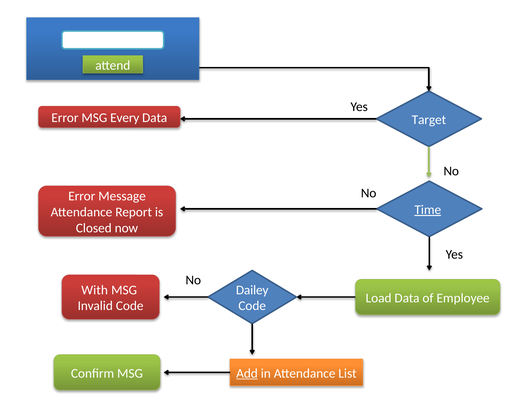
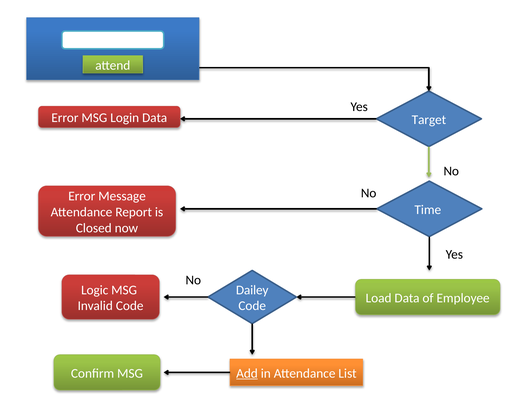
Every: Every -> Login
Time underline: present -> none
With: With -> Logic
